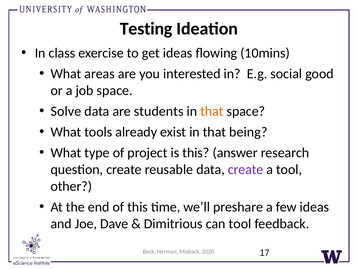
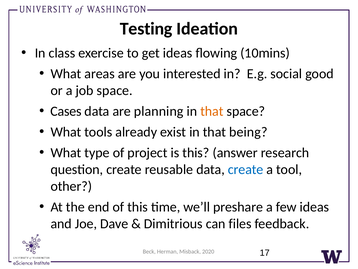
Solve: Solve -> Cases
students: students -> planning
create at (246, 169) colour: purple -> blue
can tool: tool -> files
